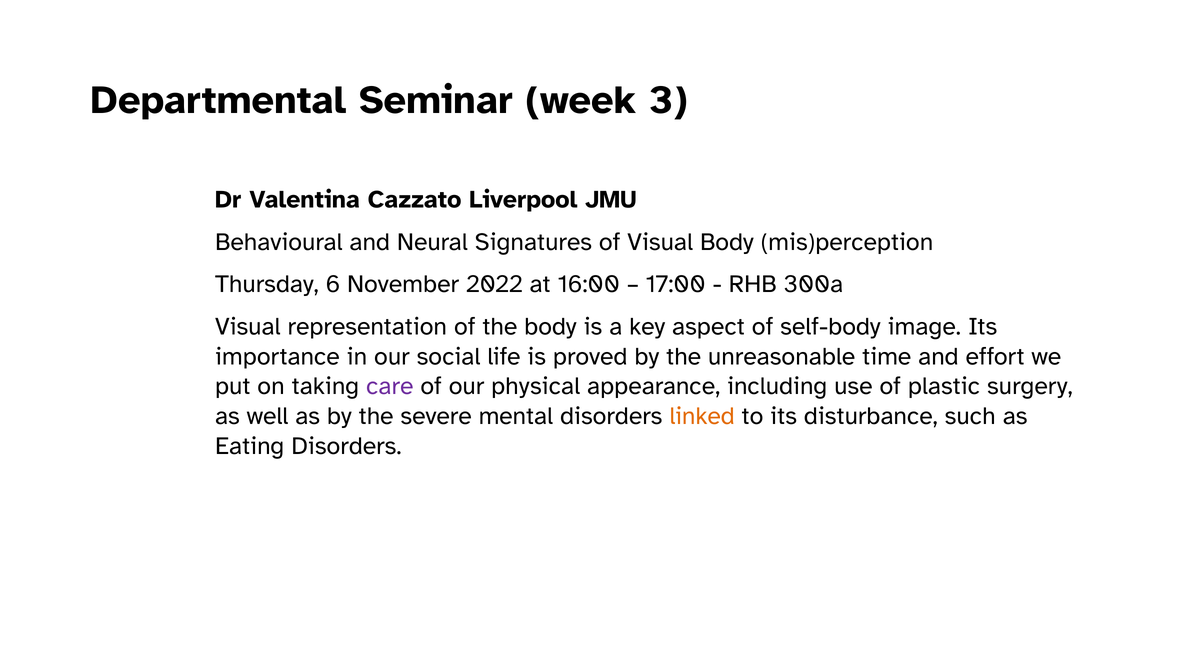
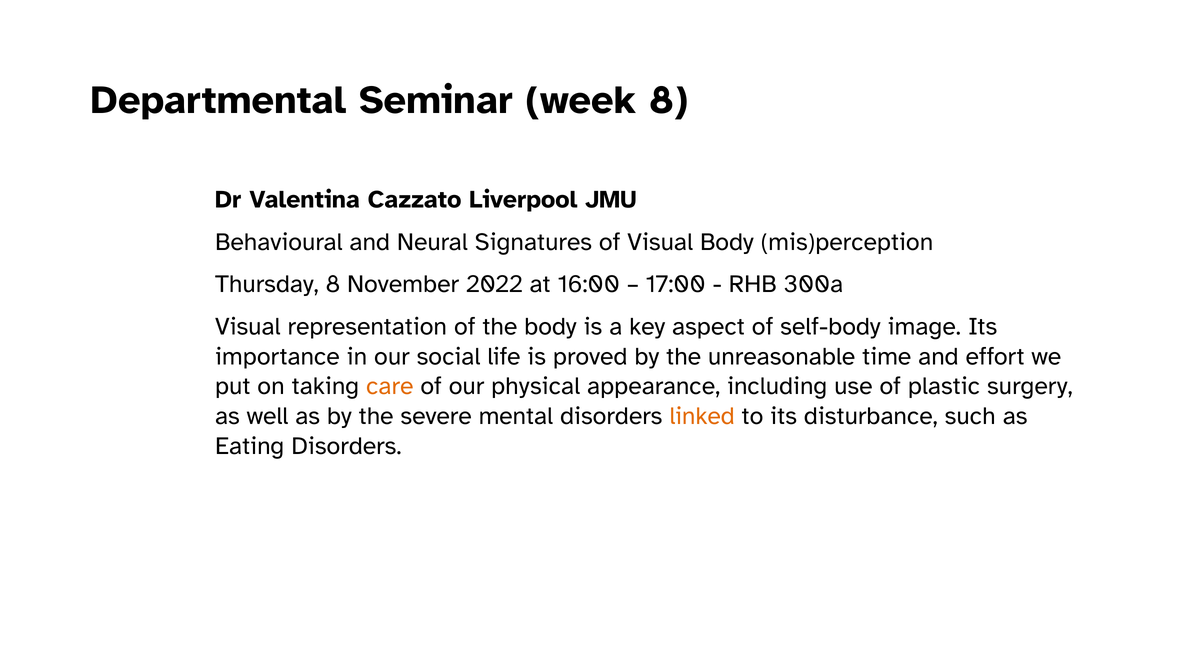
week 3: 3 -> 8
Thursday 6: 6 -> 8
care colour: purple -> orange
